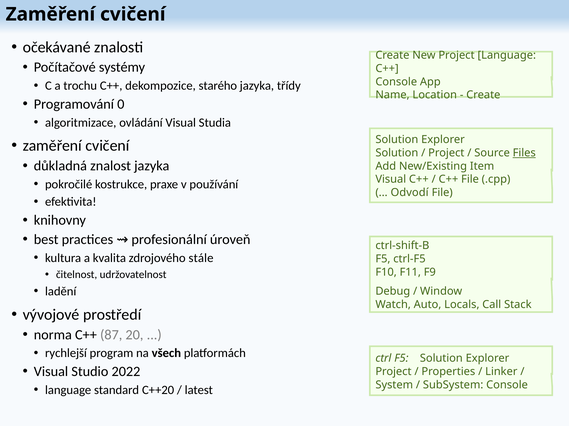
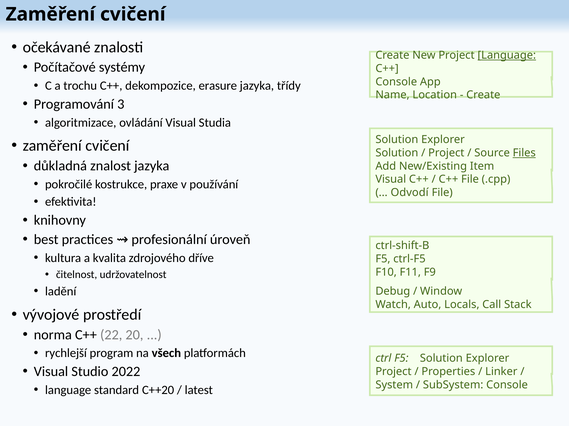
Language at (507, 55) underline: none -> present
starého: starého -> erasure
0: 0 -> 3
stále: stále -> dříve
87: 87 -> 22
